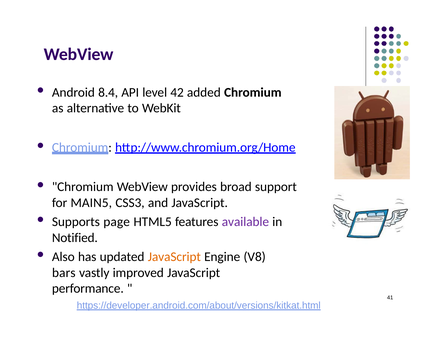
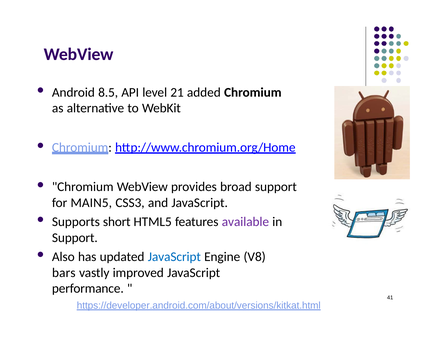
8.4: 8.4 -> 8.5
42: 42 -> 21
page: page -> short
Notified at (75, 237): Notified -> Support
JavaScript at (174, 256) colour: orange -> blue
